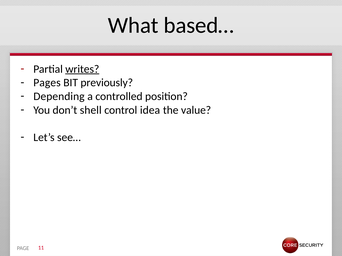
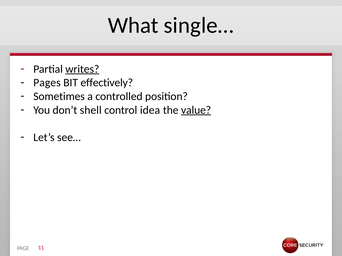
based…: based… -> single…
previously: previously -> effectively
Depending: Depending -> Sometimes
value underline: none -> present
